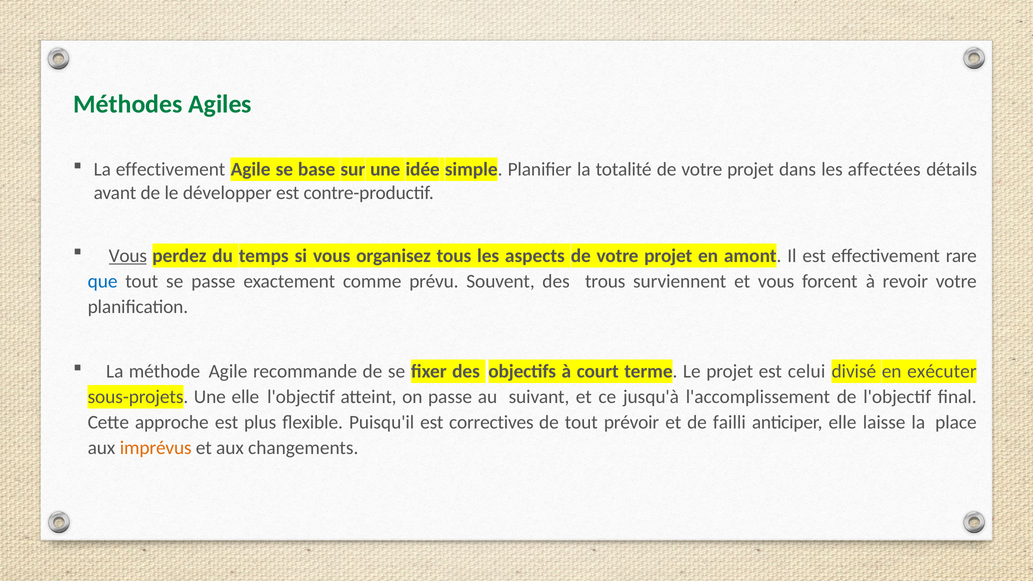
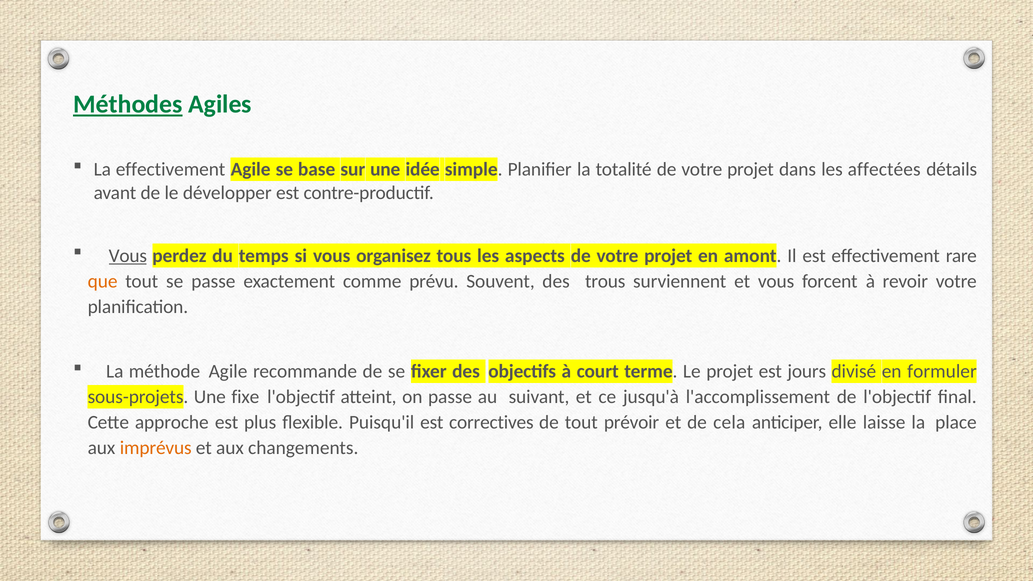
Méthodes underline: none -> present
que colour: blue -> orange
celui: celui -> jours
exécuter: exécuter -> formuler
Une elle: elle -> fixe
failli: failli -> cela
